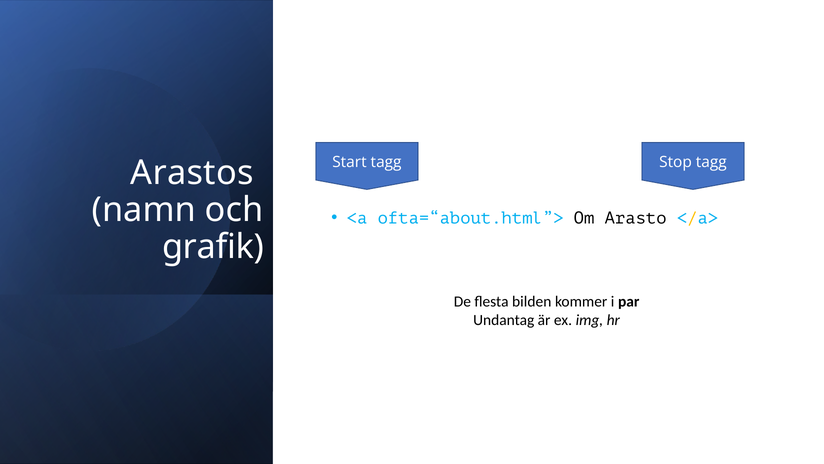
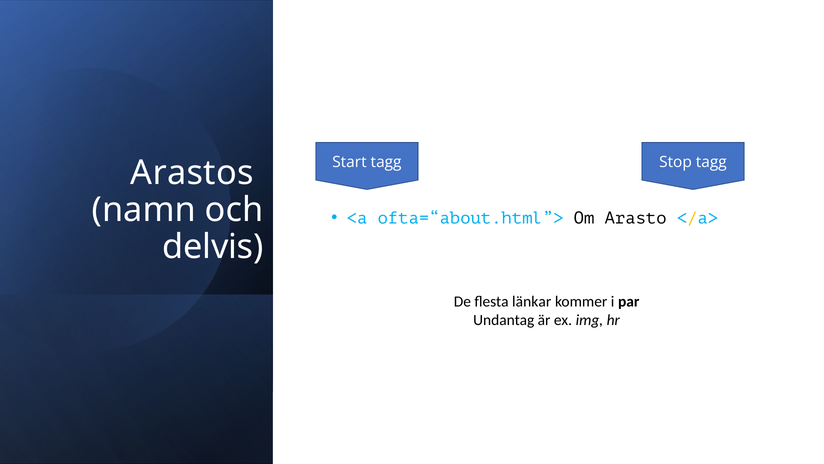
grafik: grafik -> delvis
bilden: bilden -> länkar
